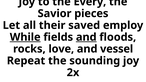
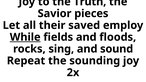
Every: Every -> Truth
and at (86, 37) underline: present -> none
love: love -> sing
vessel: vessel -> sound
